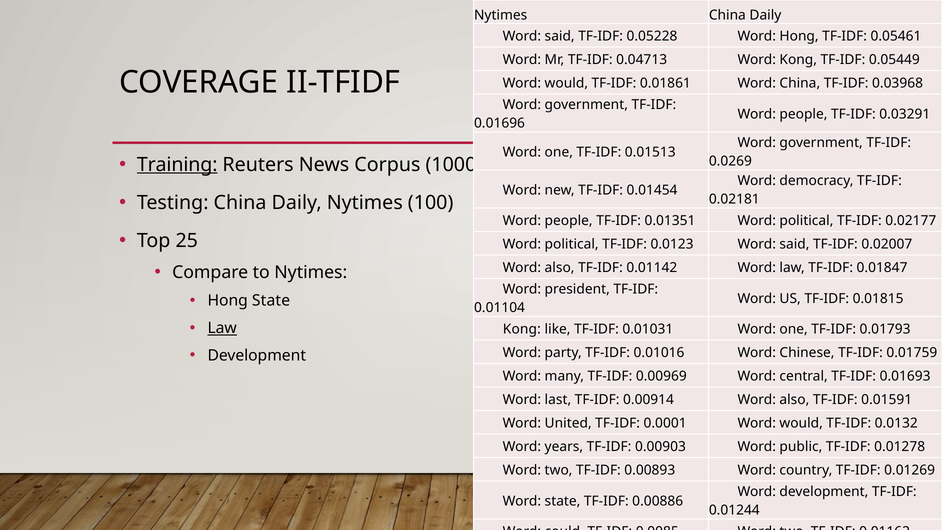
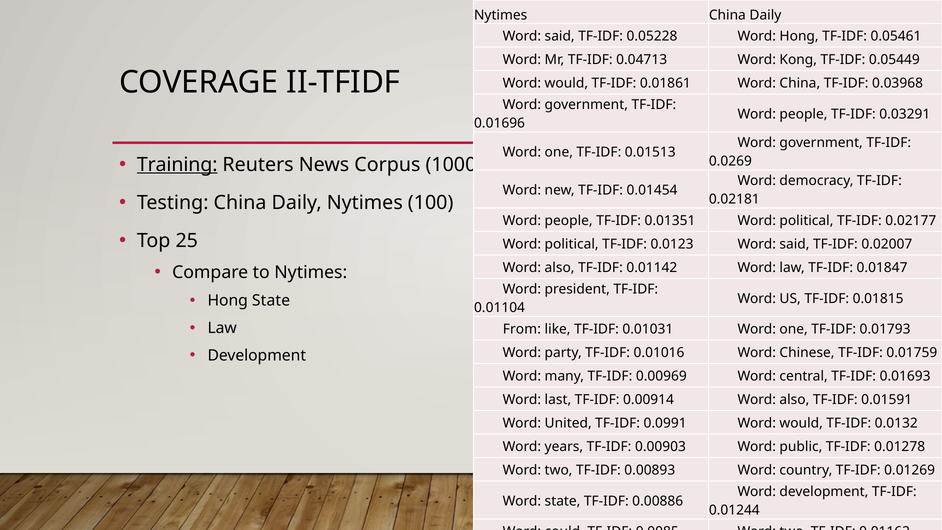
Law at (222, 328) underline: present -> none
Kong at (522, 329): Kong -> From
0.0001: 0.0001 -> 0.0991
